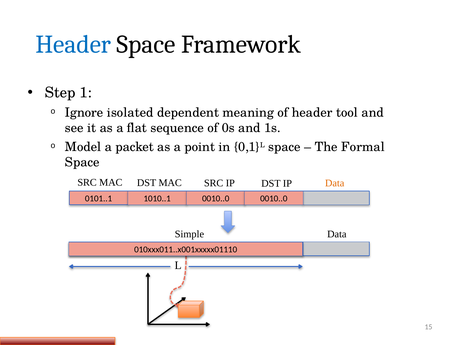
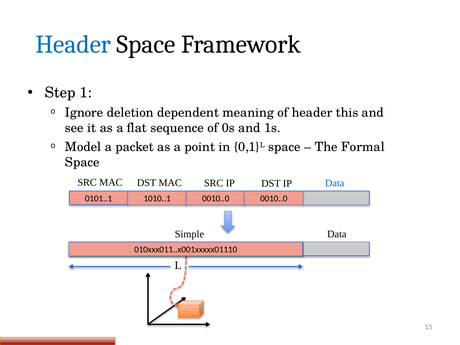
isolated: isolated -> deletion
tool: tool -> this
Data at (335, 183) colour: orange -> blue
